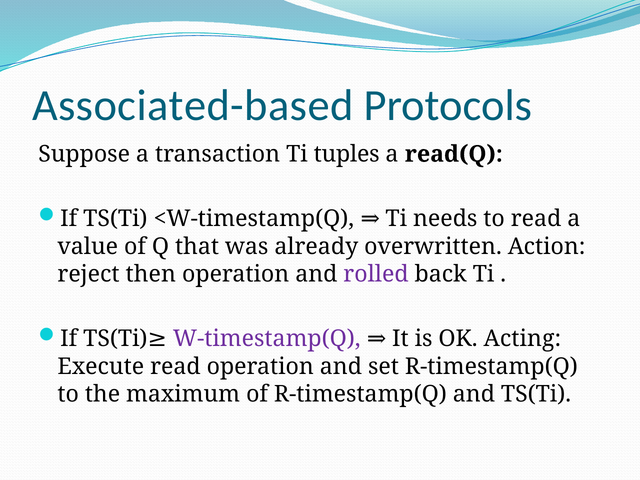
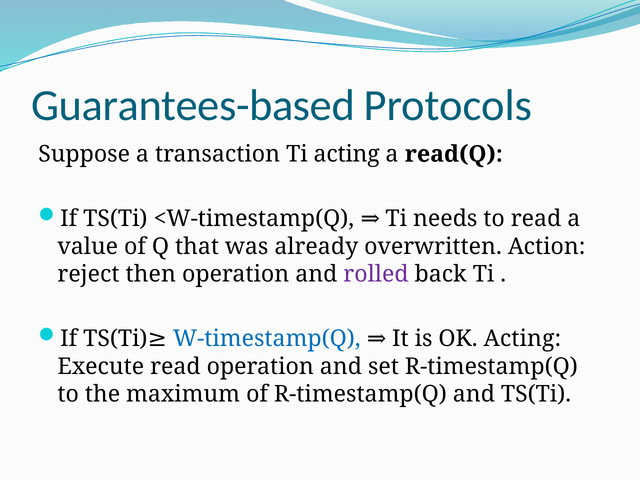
Associated-based: Associated-based -> Guarantees-based
Ti tuples: tuples -> acting
W-timestamp(Q colour: purple -> blue
